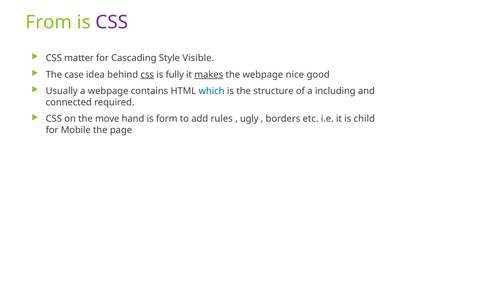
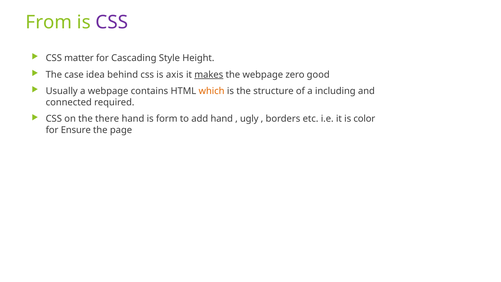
Visible: Visible -> Height
css at (147, 75) underline: present -> none
fully: fully -> axis
nice: nice -> zero
which colour: blue -> orange
move: move -> there
add rules: rules -> hand
child: child -> color
Mobile: Mobile -> Ensure
